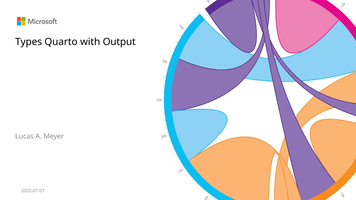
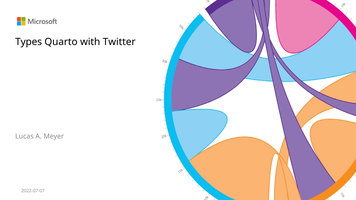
Output: Output -> Twitter
